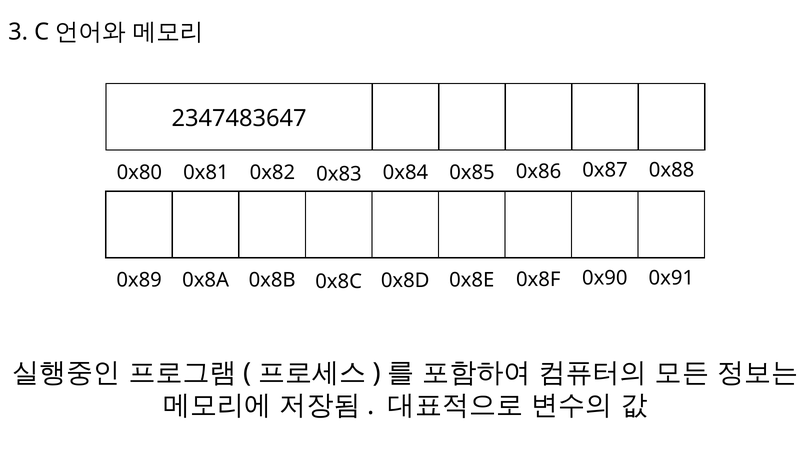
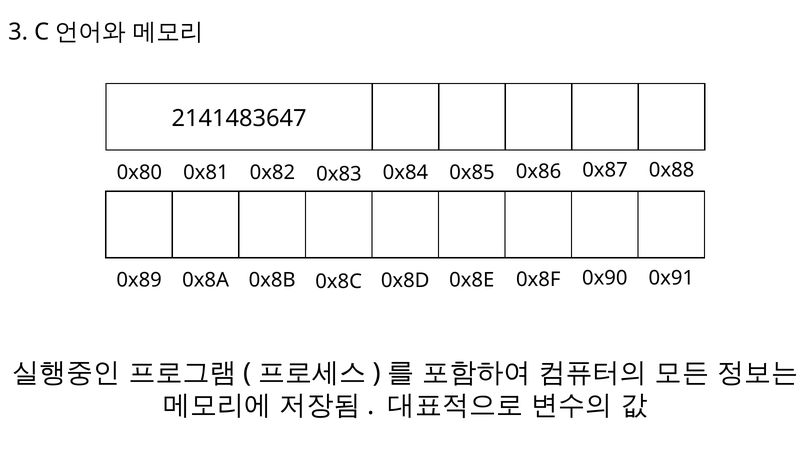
2347483647: 2347483647 -> 2141483647
